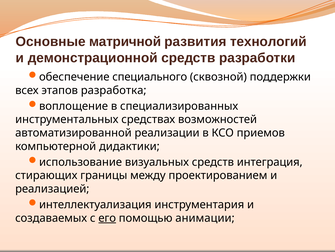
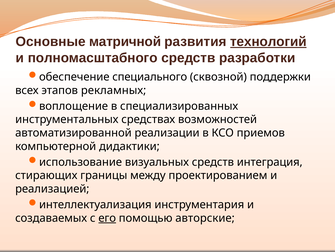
технологий underline: none -> present
демонстрационной: демонстрационной -> полномасштабного
разработка: разработка -> рекламных
анимации: анимации -> авторские
